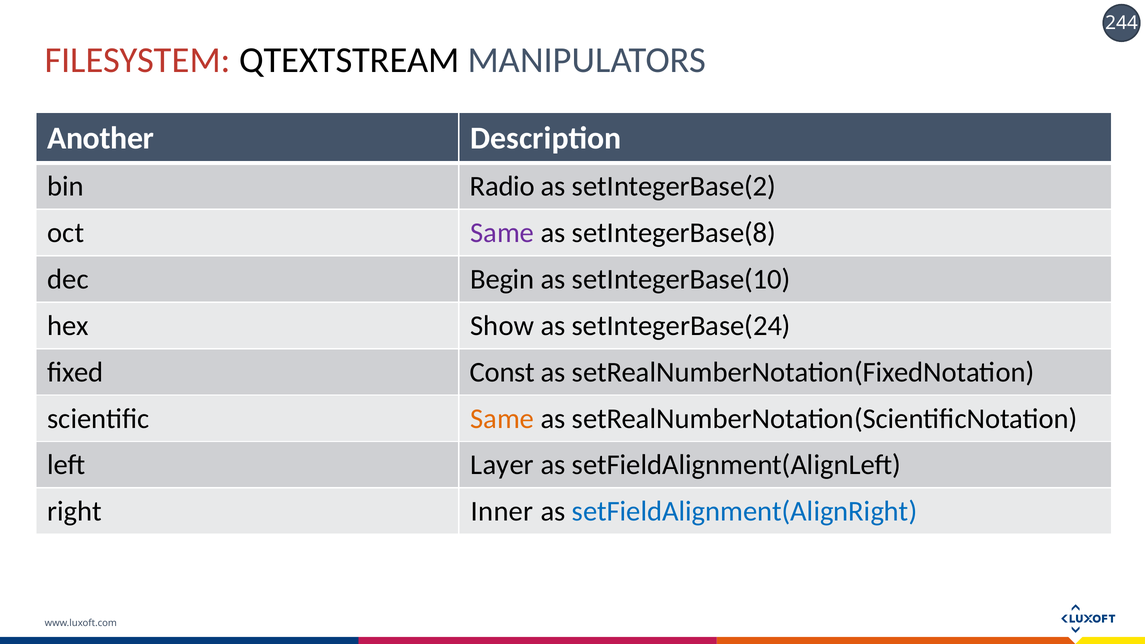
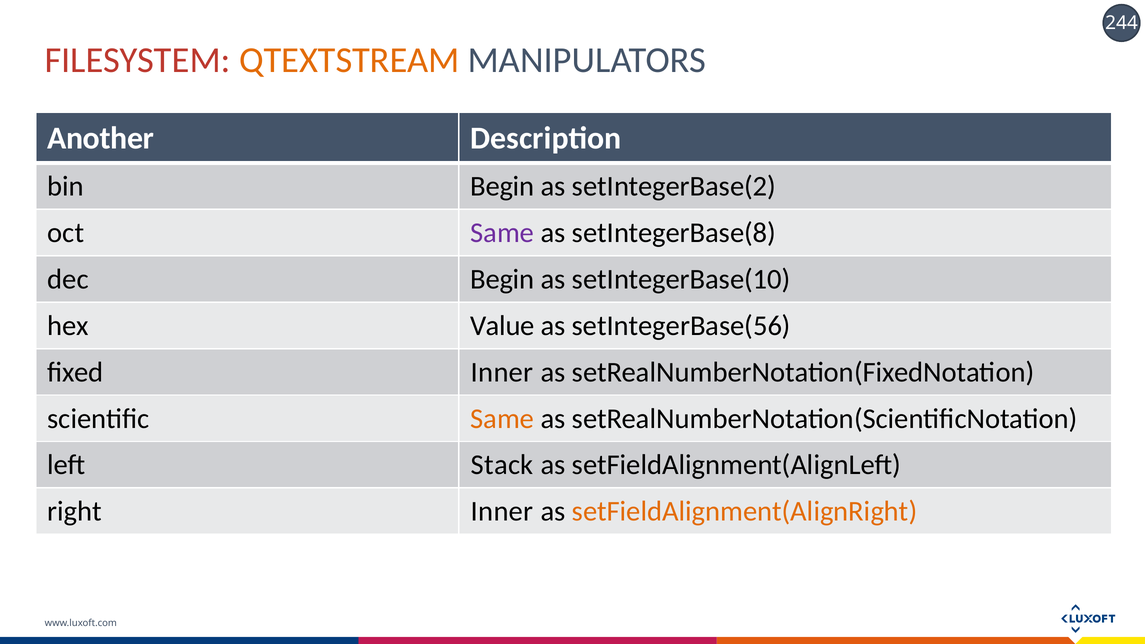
QTEXTSTREAM colour: black -> orange
bin Radio: Radio -> Begin
Show: Show -> Value
setIntegerBase(24: setIntegerBase(24 -> setIntegerBase(56
fixed Const: Const -> Inner
Layer: Layer -> Stack
setFieldAlignment(AlignRight colour: blue -> orange
